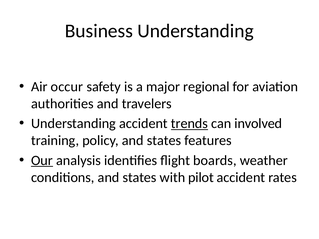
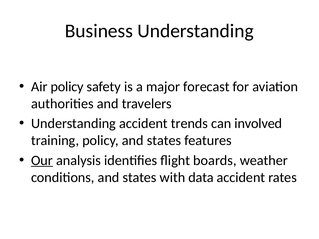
Air occur: occur -> policy
regional: regional -> forecast
trends underline: present -> none
pilot: pilot -> data
